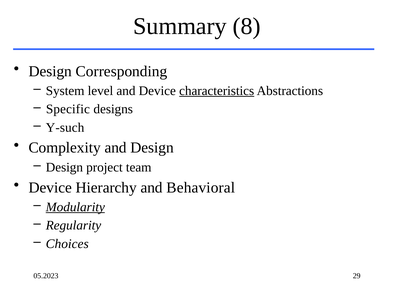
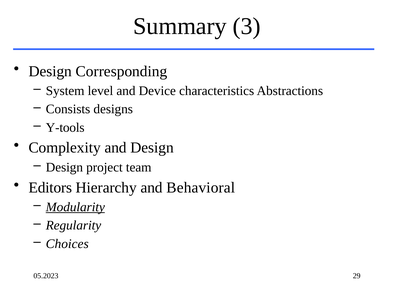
8: 8 -> 3
characteristics underline: present -> none
Specific: Specific -> Consists
Y-such: Y-such -> Y-tools
Device at (50, 188): Device -> Editors
